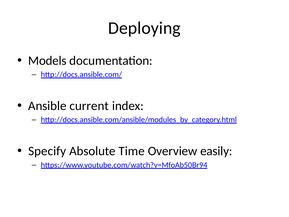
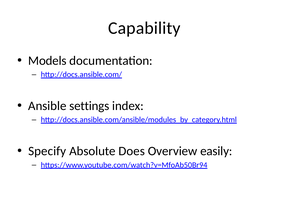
Deploying: Deploying -> Capability
current: current -> settings
Time: Time -> Does
